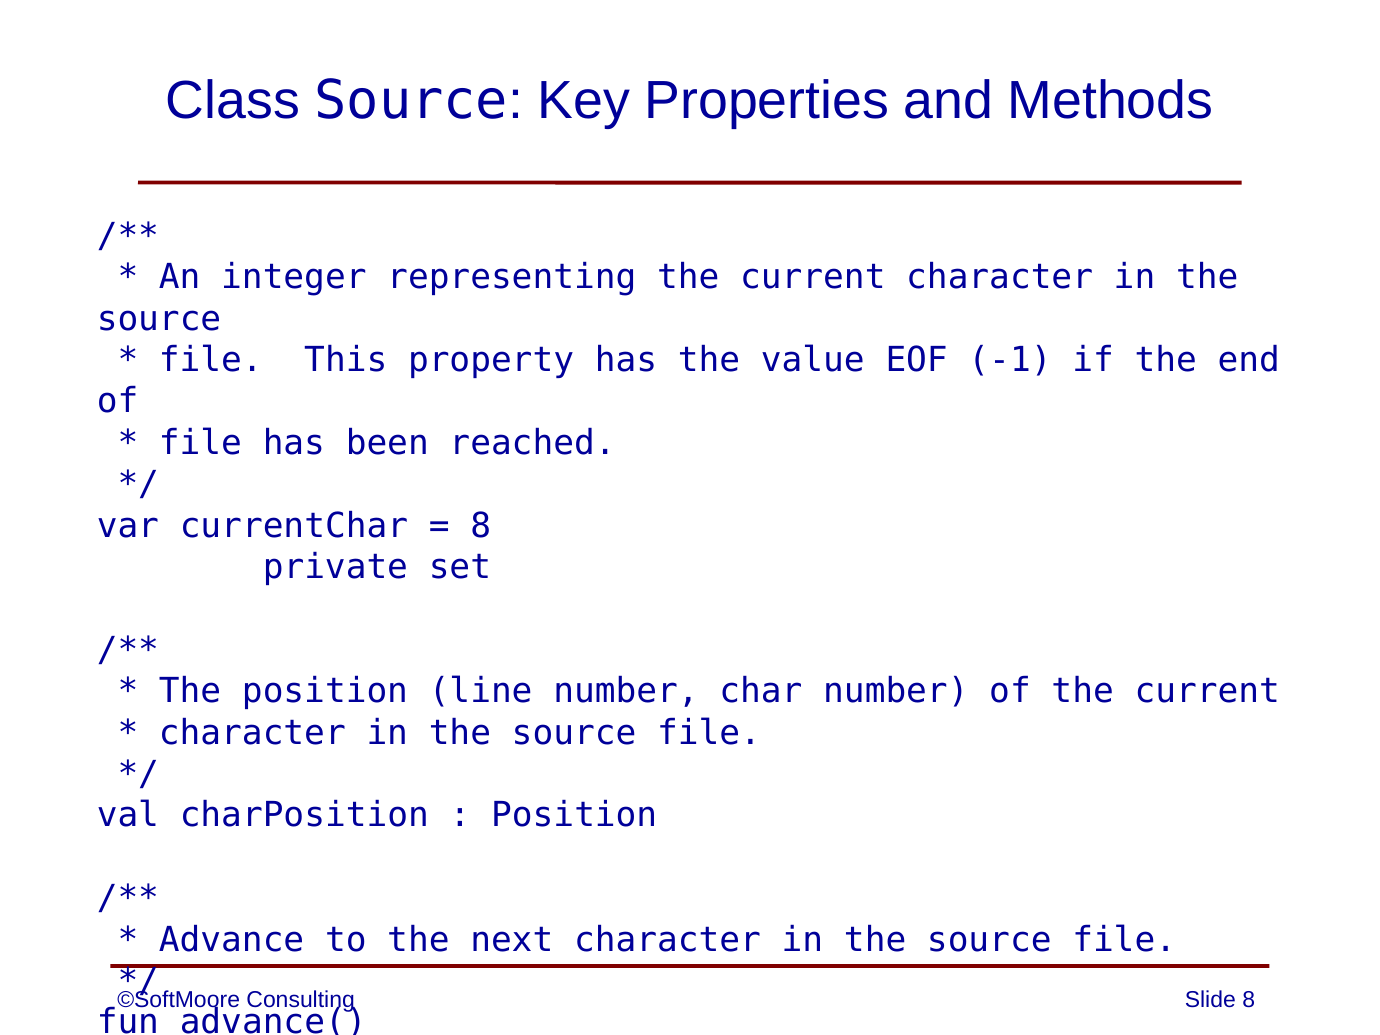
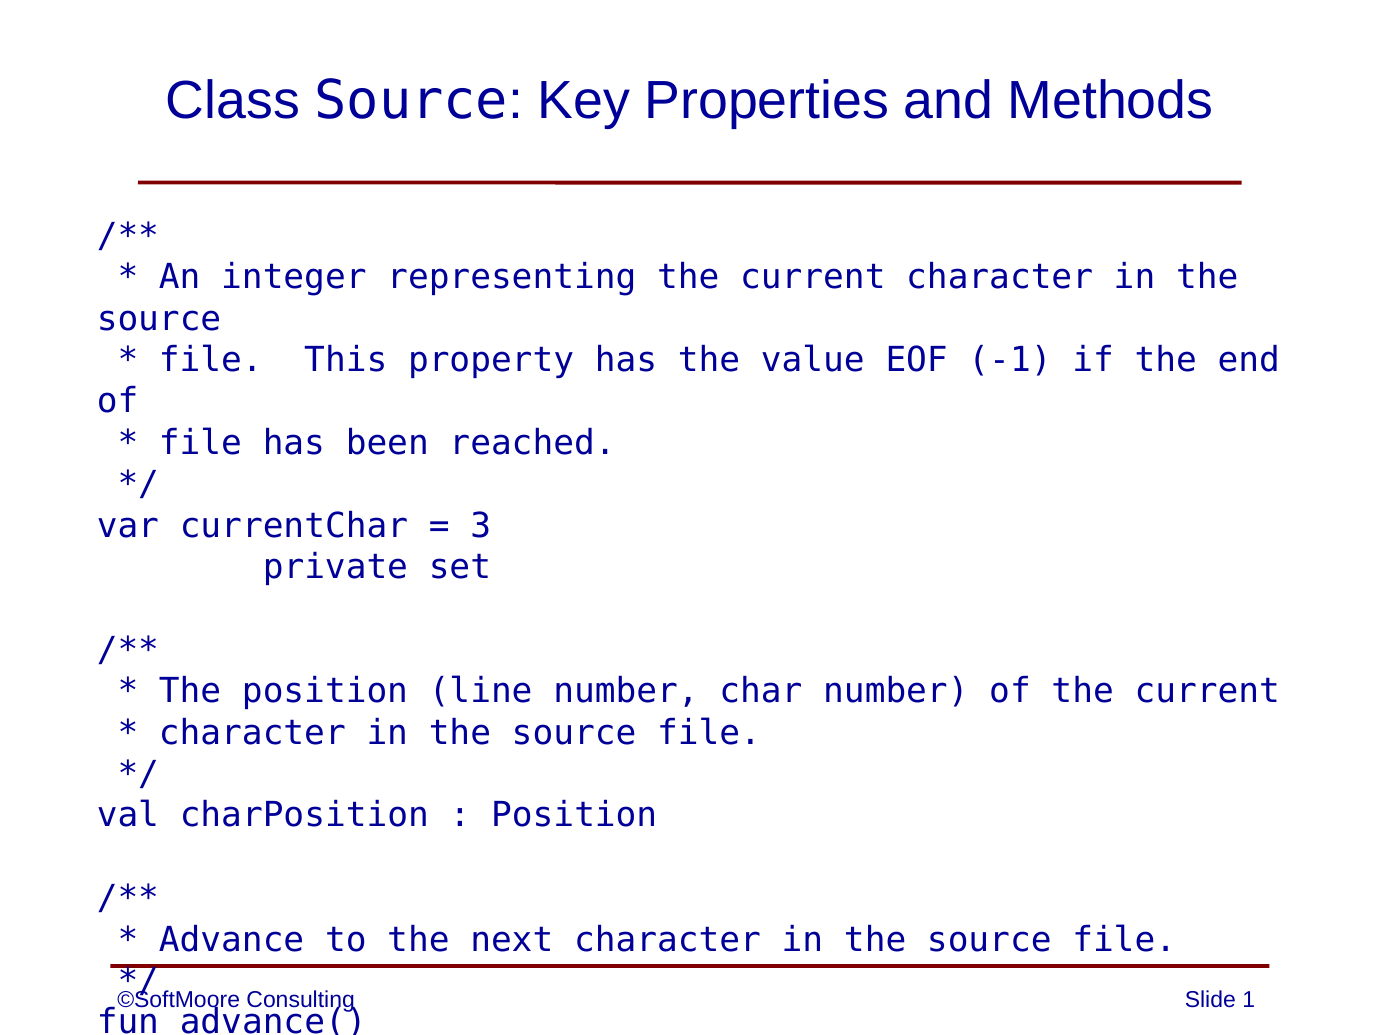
8 at (481, 526): 8 -> 3
Slide 8: 8 -> 1
